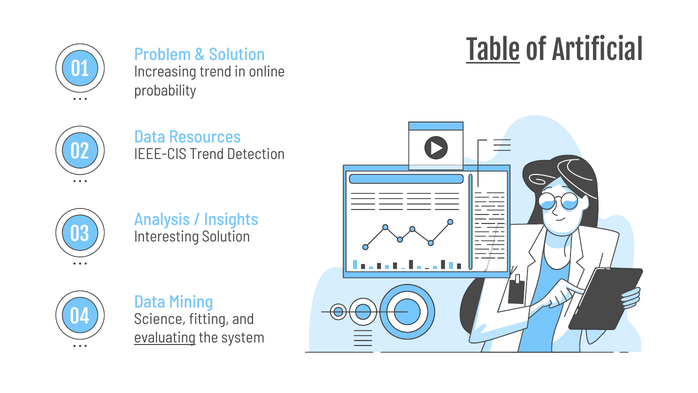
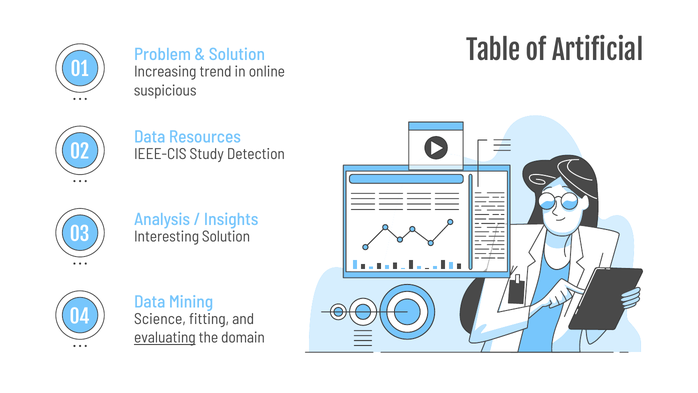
Table underline: present -> none
probability: probability -> suspicious
IEEE-CIS Trend: Trend -> Study
system: system -> domain
